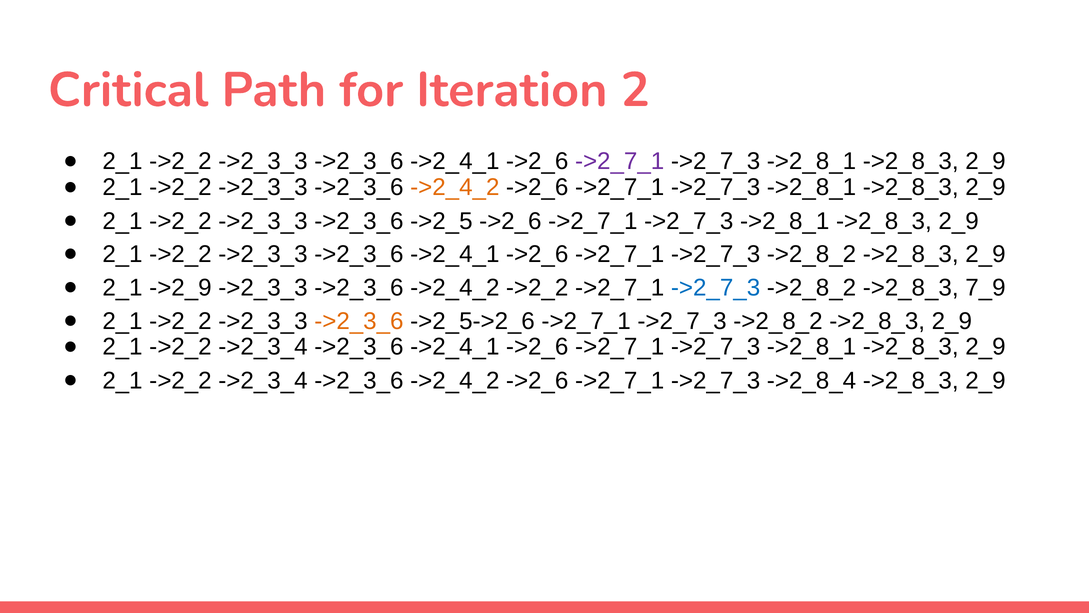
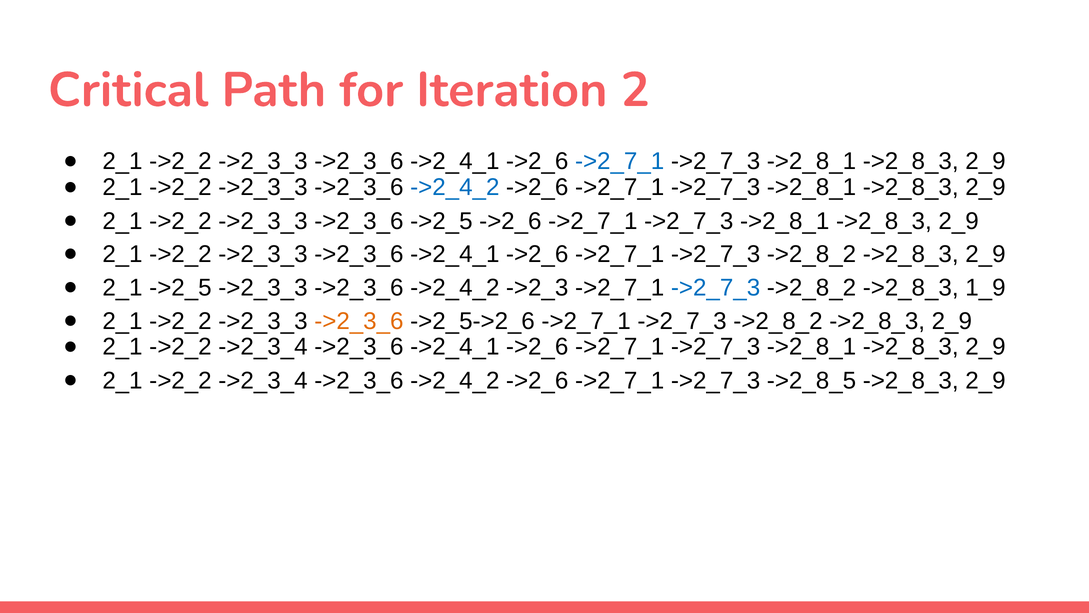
->2_7_1 at (620, 161) colour: purple -> blue
->2_4_2 at (455, 187) colour: orange -> blue
2_1 ->2_9: ->2_9 -> ->2_5
->2_4_2 ->2_2: ->2_2 -> ->2_3
7_9: 7_9 -> 1_9
->2_8_4: ->2_8_4 -> ->2_8_5
